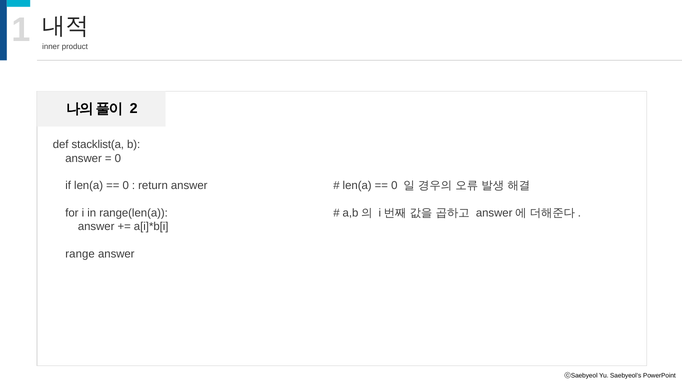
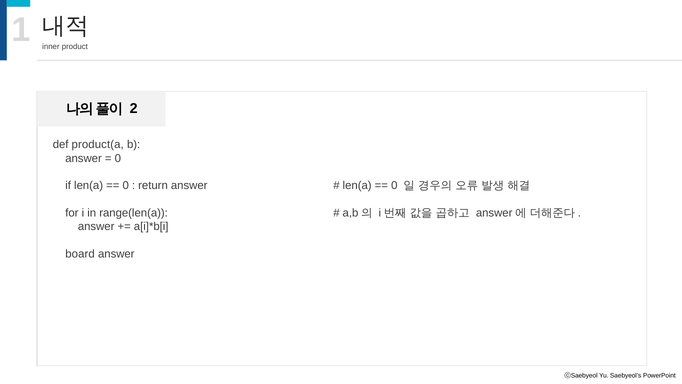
stacklist(a: stacklist(a -> product(a
range: range -> board
